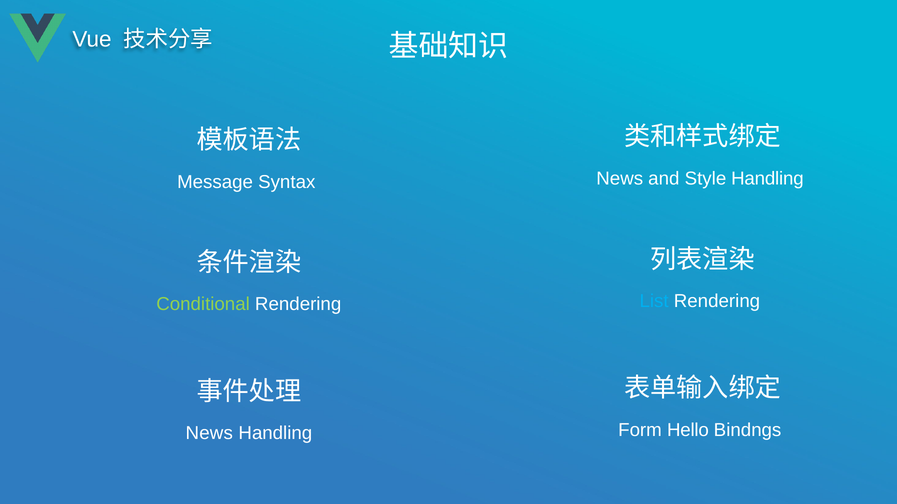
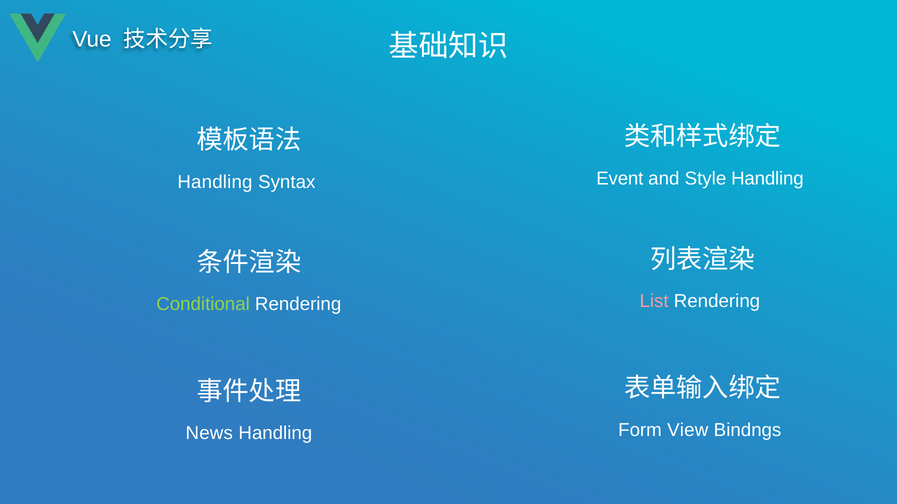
News at (620, 179): News -> Event
Message at (215, 182): Message -> Handling
List colour: light blue -> pink
Hello: Hello -> View
